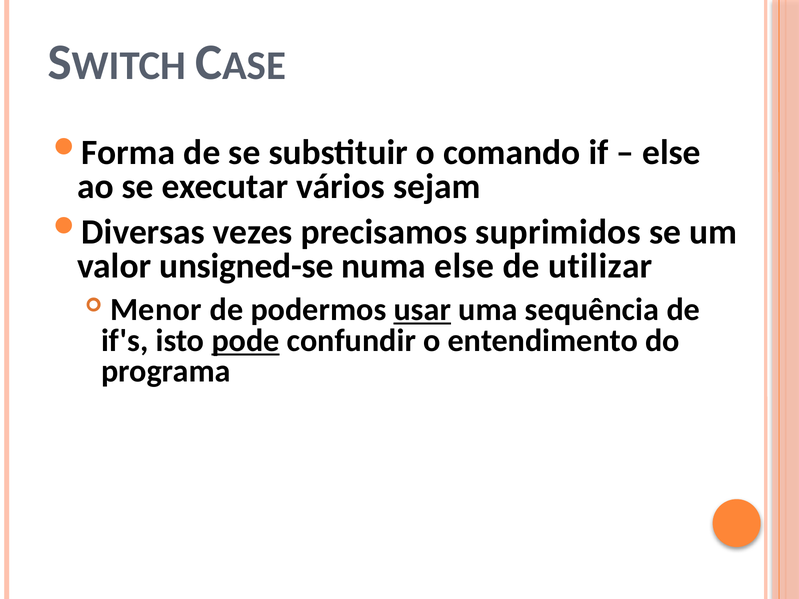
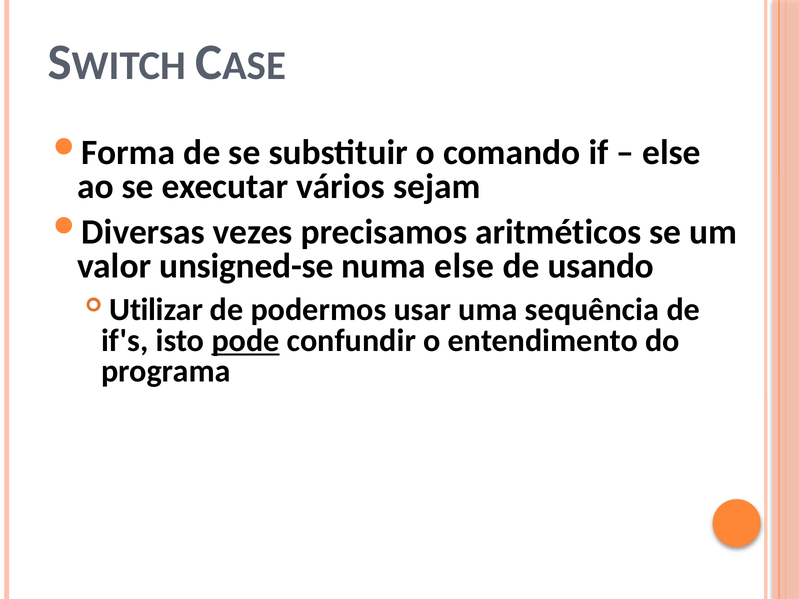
suprimidos: suprimidos -> aritméticos
utilizar: utilizar -> usando
Menor: Menor -> Utilizar
usar underline: present -> none
